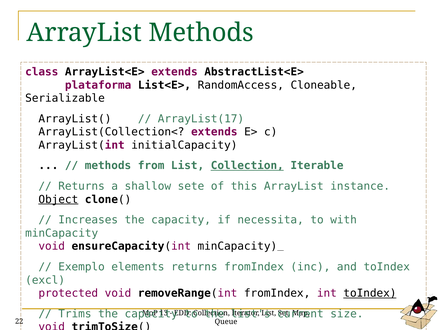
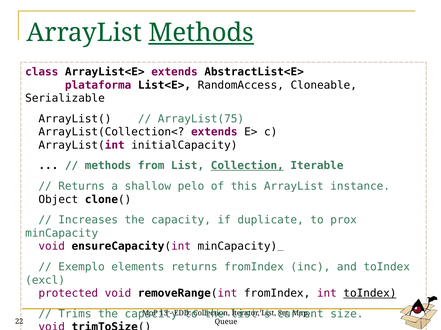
Methods at (201, 33) underline: none -> present
ArrayList(17: ArrayList(17 -> ArrayList(75
sete: sete -> pelo
Object underline: present -> none
necessita: necessita -> duplicate
with: with -> prox
